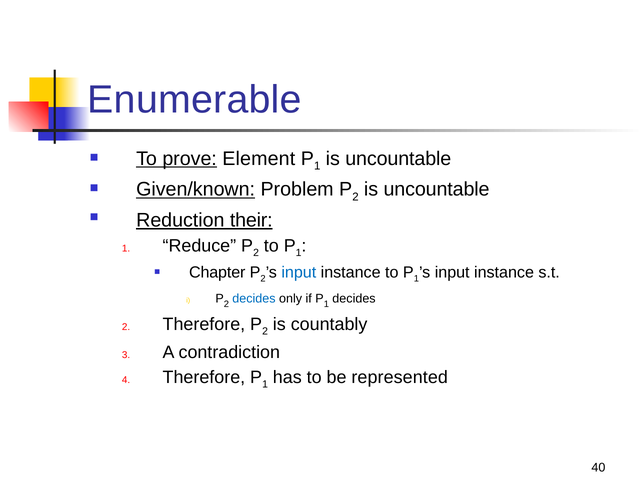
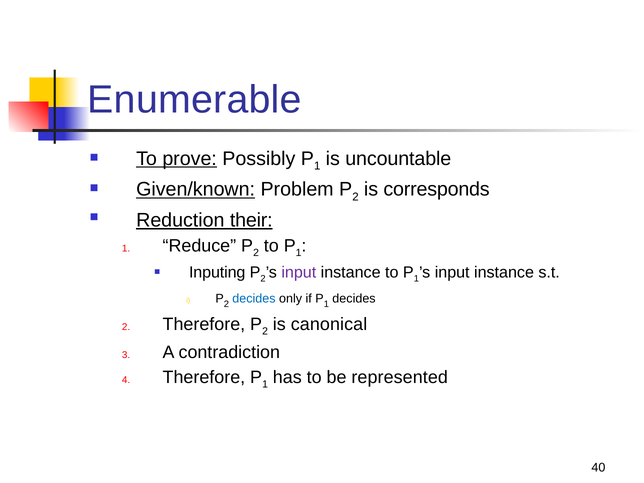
Element: Element -> Possibly
uncountable at (437, 189): uncountable -> corresponds
Chapter: Chapter -> Inputing
input at (299, 272) colour: blue -> purple
countably: countably -> canonical
